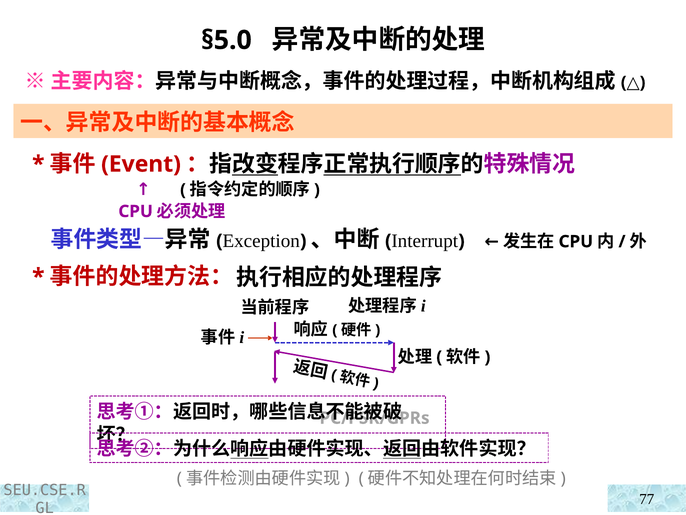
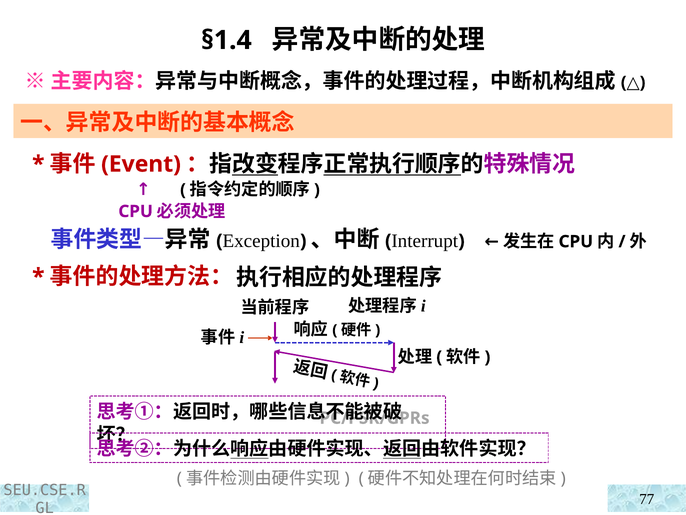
§5.0: §5.0 -> §1.4
